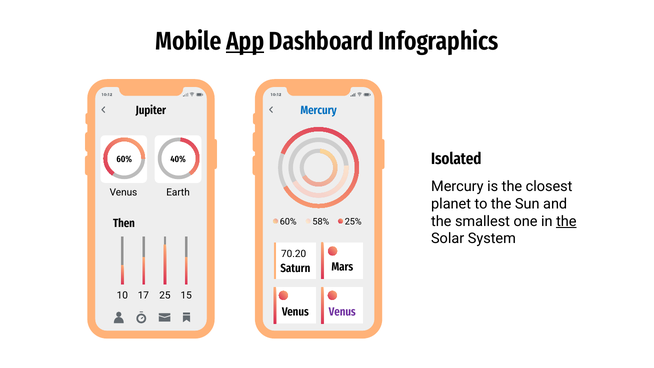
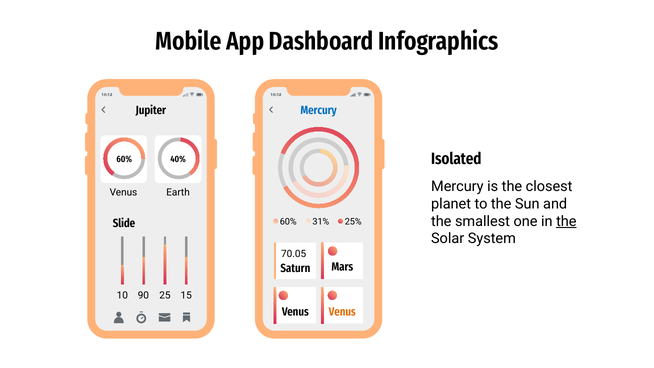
App underline: present -> none
58%: 58% -> 31%
Then: Then -> Slide
70.20: 70.20 -> 70.05
17: 17 -> 90
Venus at (342, 312) colour: purple -> orange
